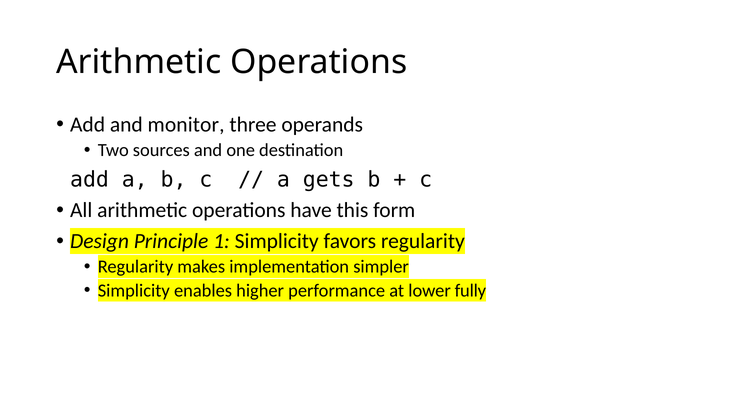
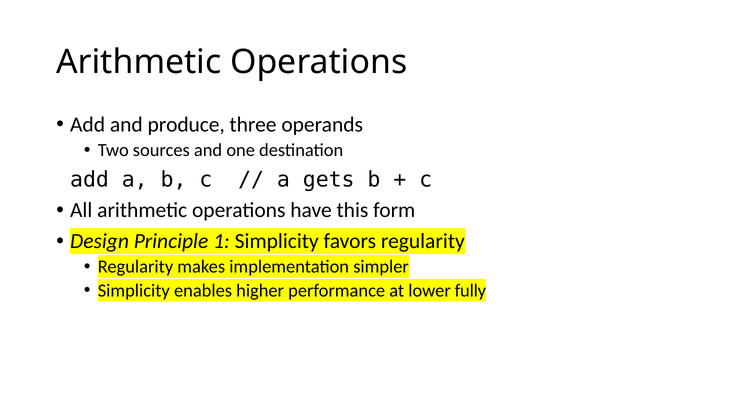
monitor: monitor -> produce
